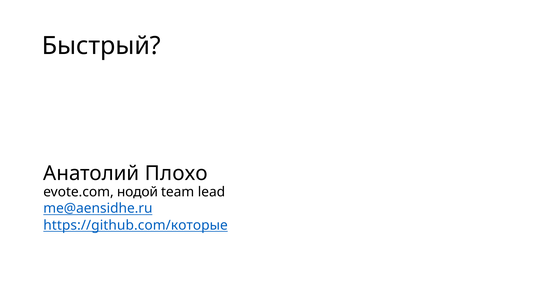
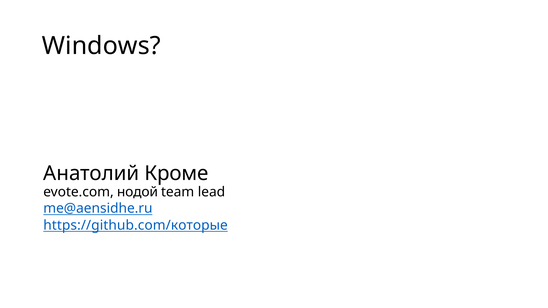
Быстрый: Быстрый -> Windows
Плохо: Плохо -> Кроме
